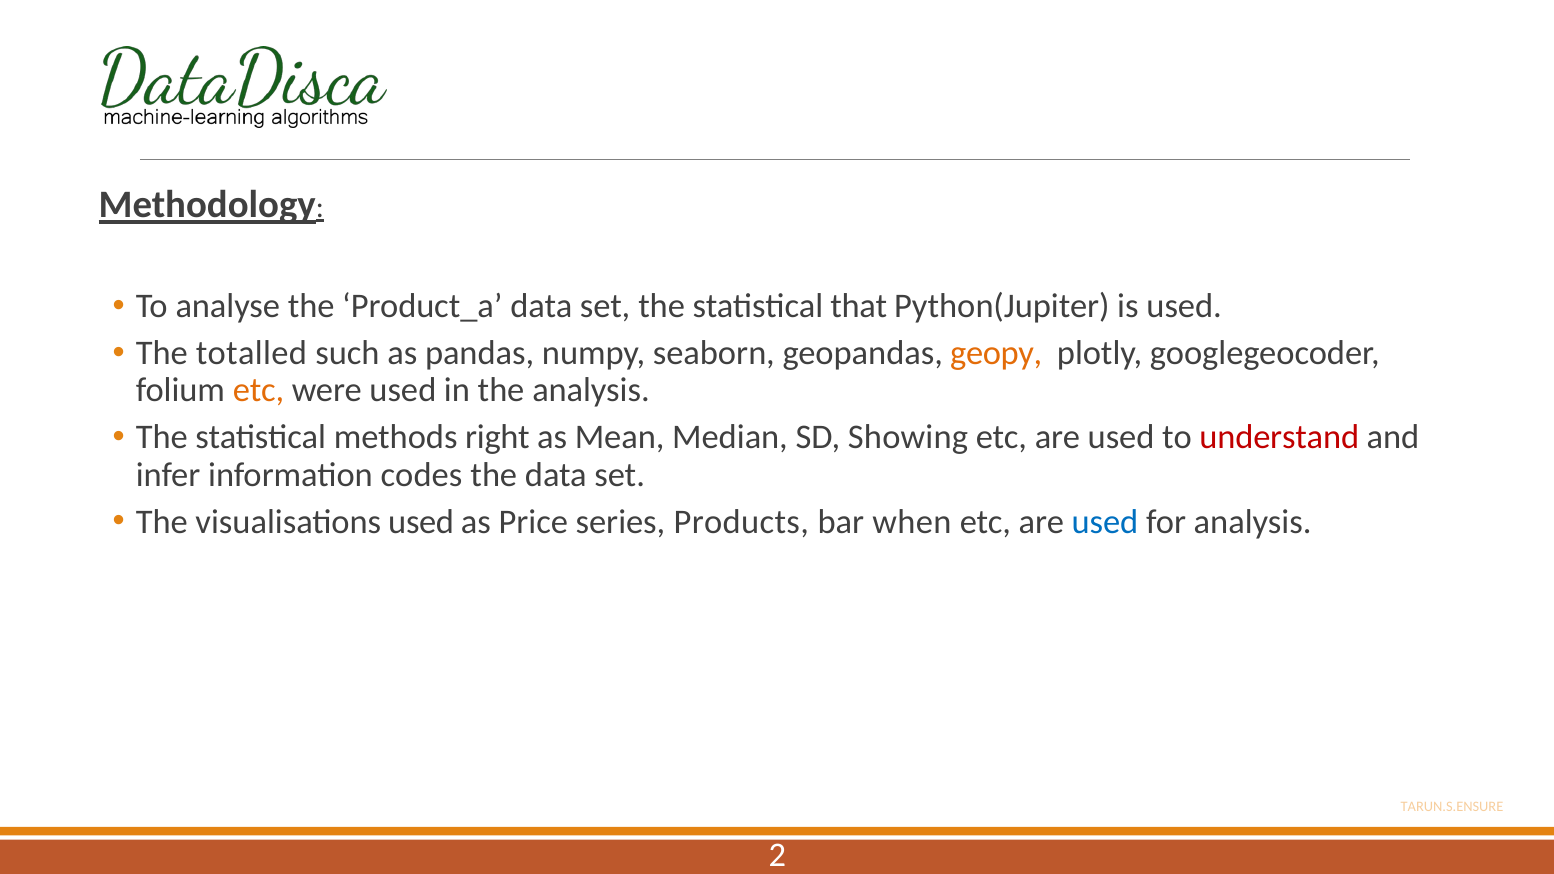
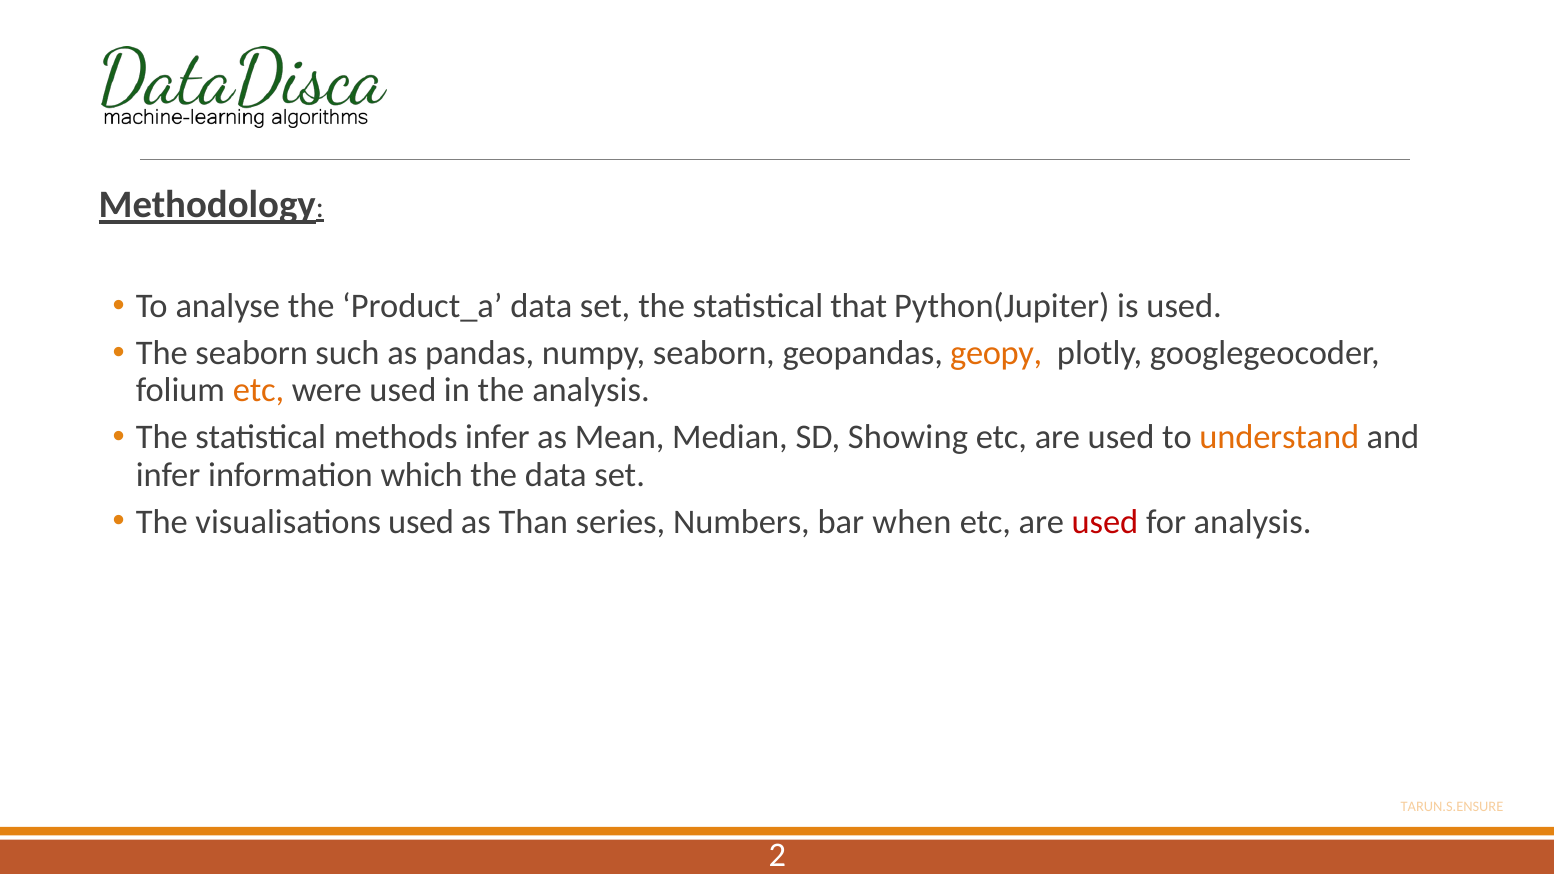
The totalled: totalled -> seaborn
methods right: right -> infer
understand colour: red -> orange
codes: codes -> which
Price: Price -> Than
Products: Products -> Numbers
used at (1105, 522) colour: blue -> red
